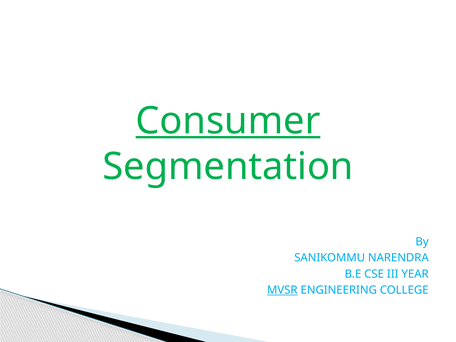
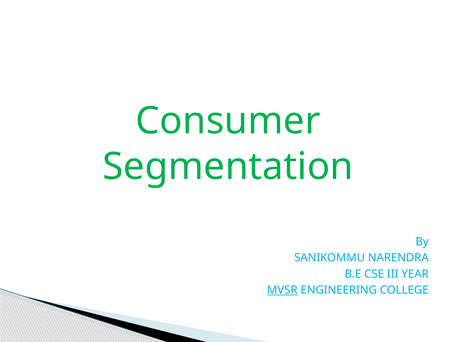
Consumer underline: present -> none
